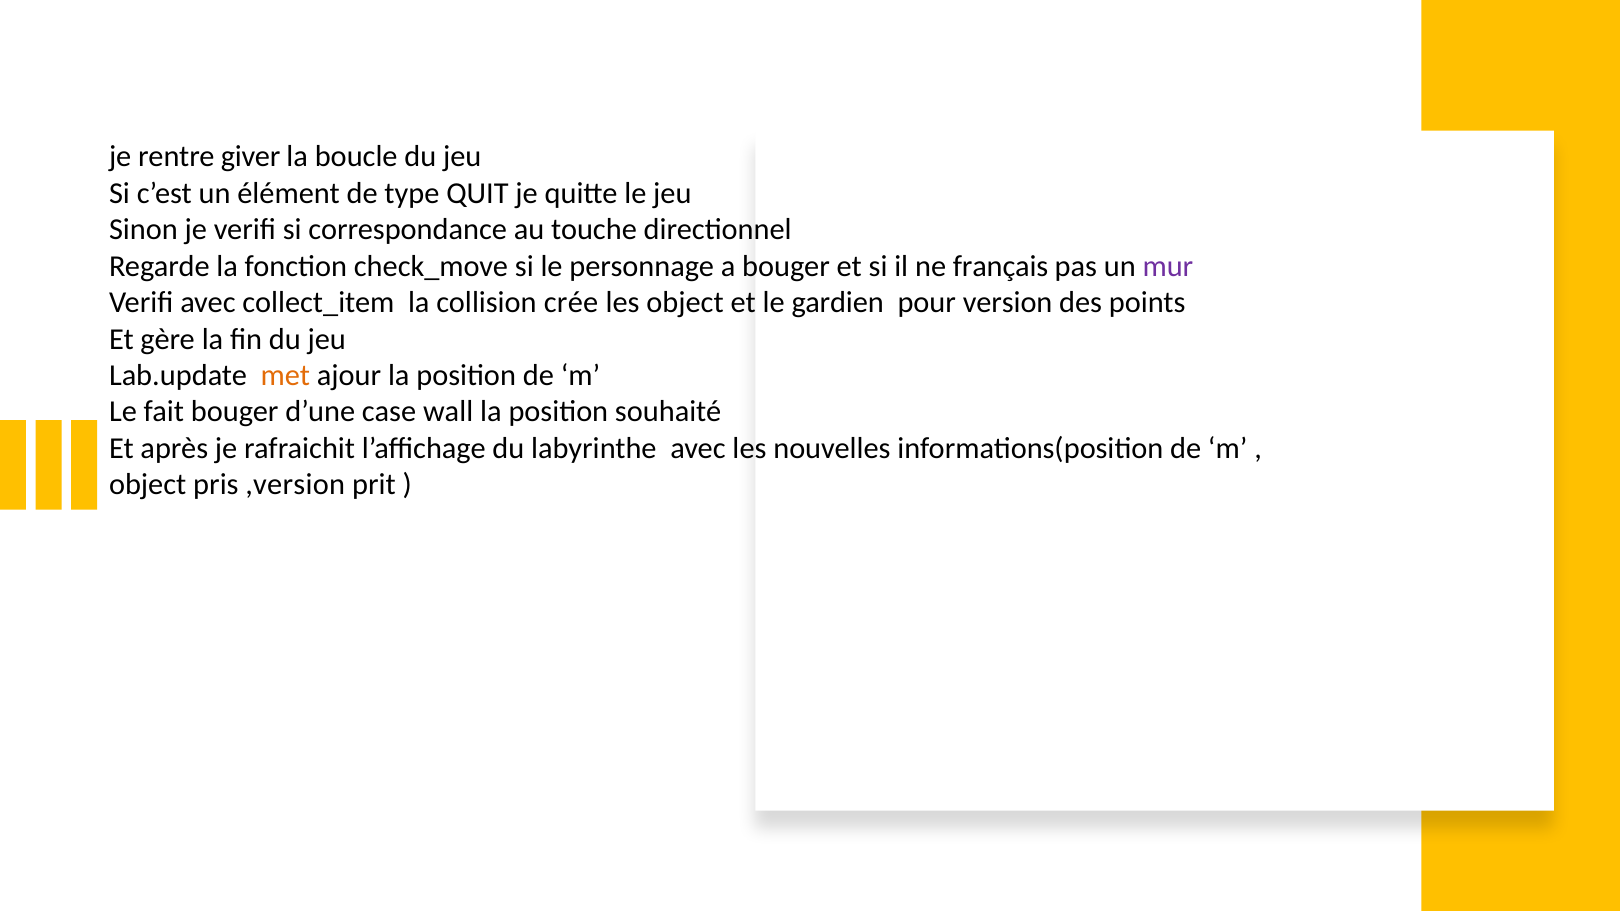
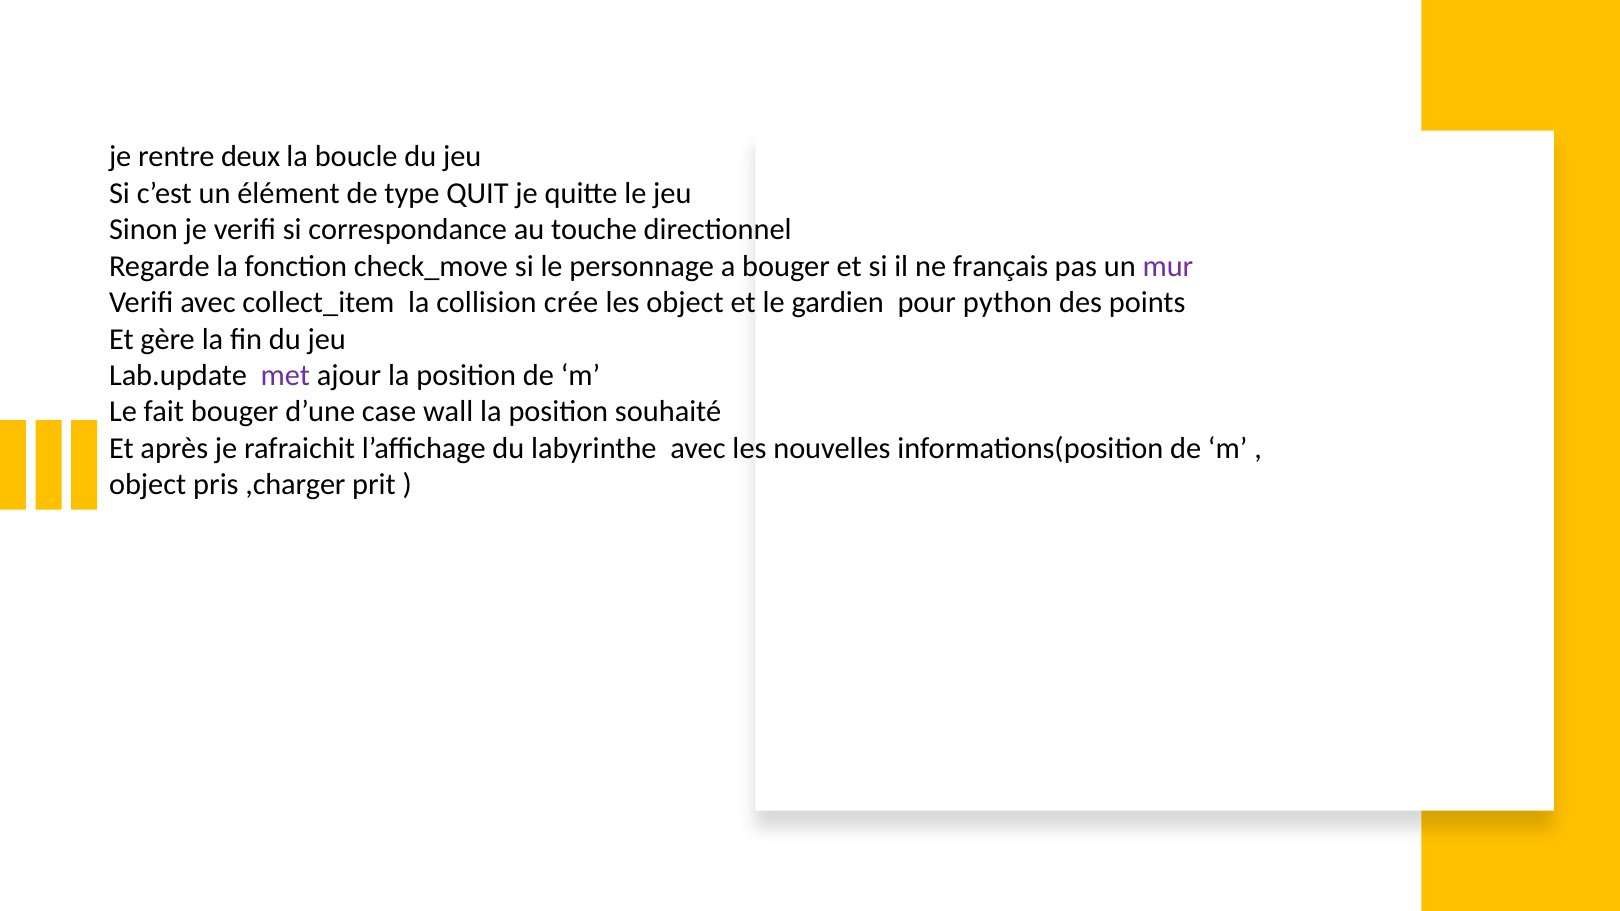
giver: giver -> deux
version: version -> python
met colour: orange -> purple
,version: ,version -> ,charger
